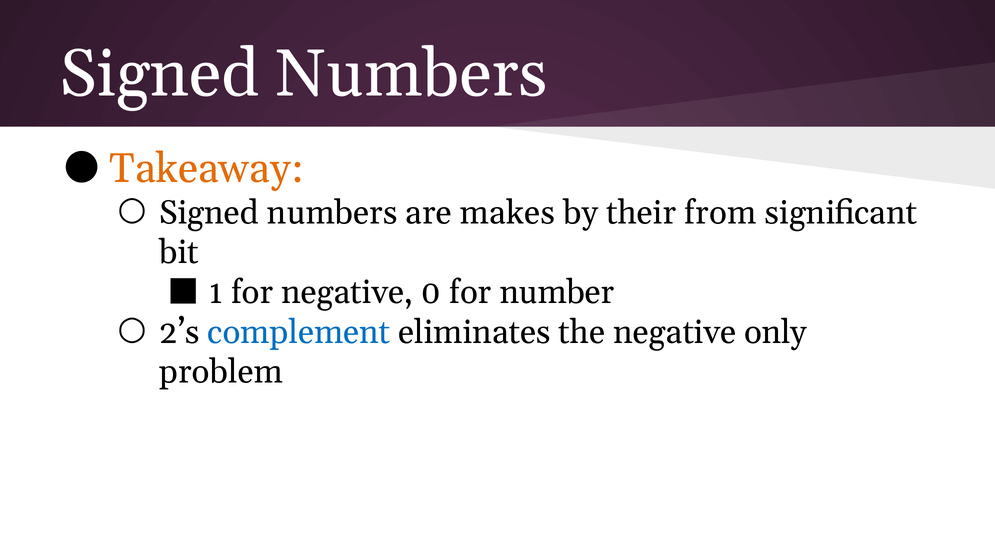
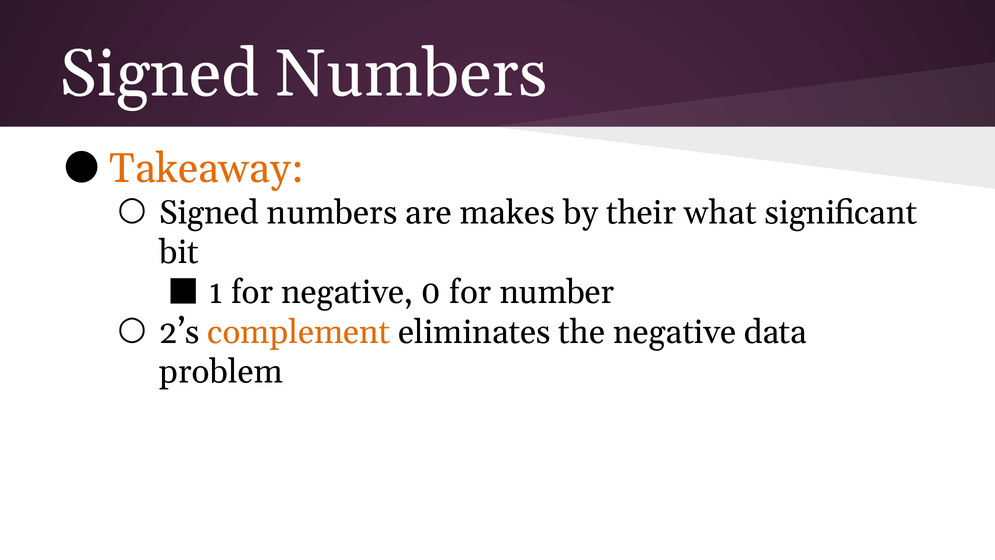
from: from -> what
complement colour: blue -> orange
only: only -> data
